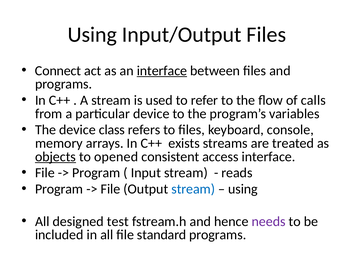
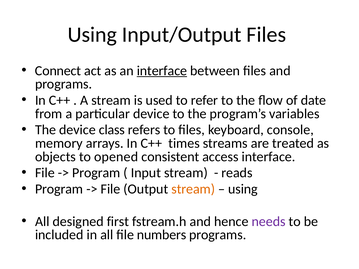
calls: calls -> date
exists: exists -> times
objects underline: present -> none
stream at (193, 189) colour: blue -> orange
test: test -> first
standard: standard -> numbers
